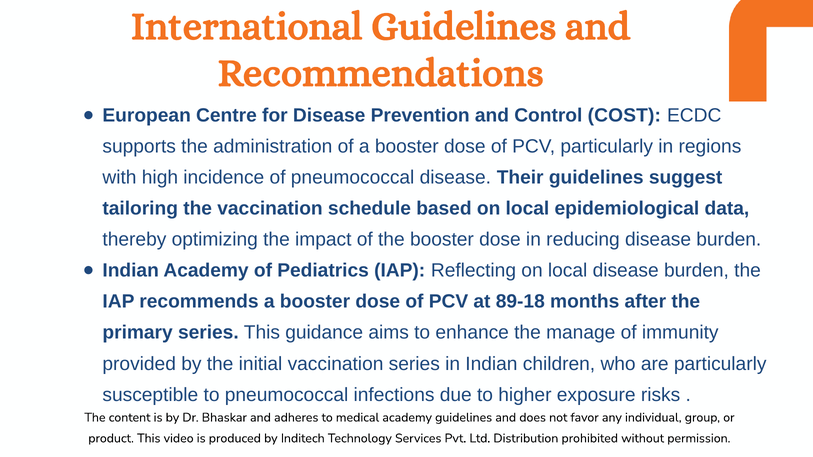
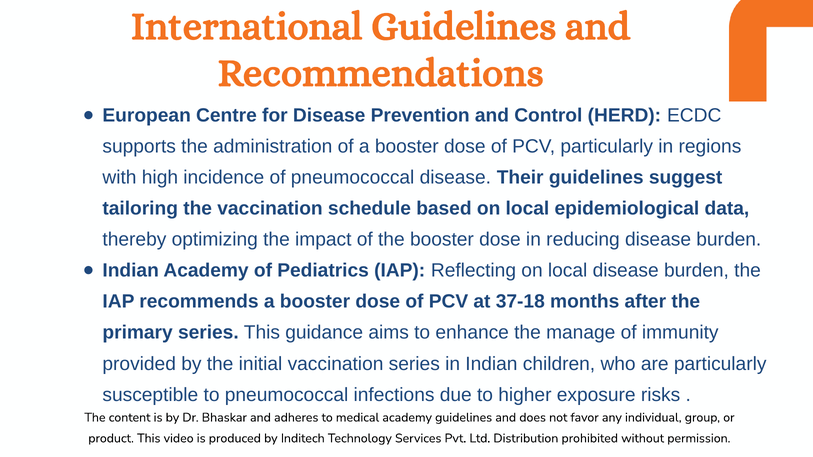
COST: COST -> HERD
89-18: 89-18 -> 37-18
